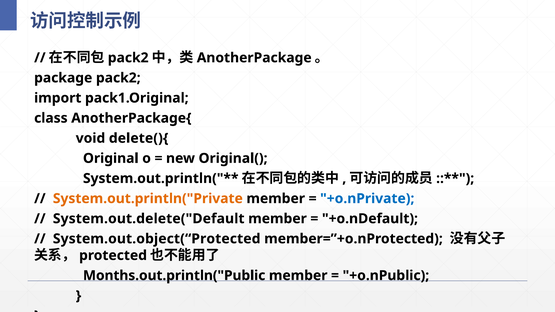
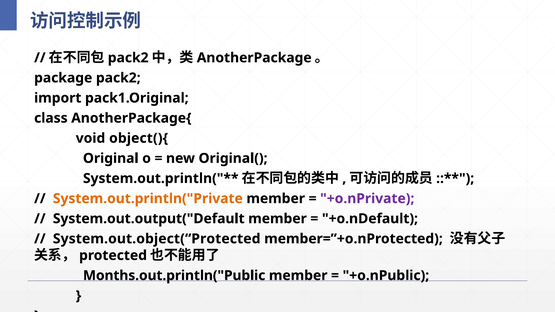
delete(){: delete(){ -> object(){
+o.nPrivate colour: blue -> purple
System.out.delete("Default: System.out.delete("Default -> System.out.output("Default
